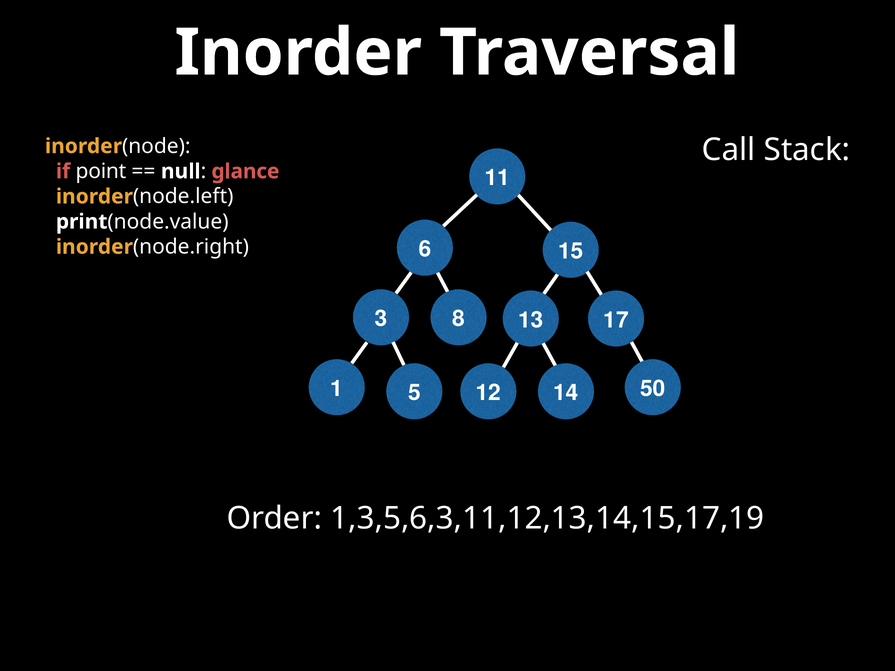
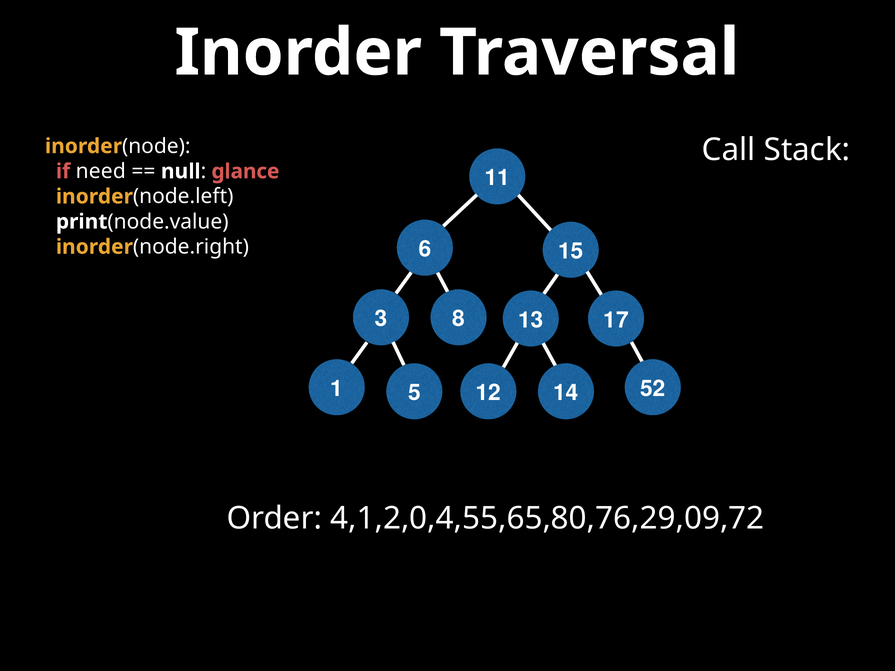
point: point -> need
50: 50 -> 52
1,3,5,6,3,11,12,13,14,15,17,19: 1,3,5,6,3,11,12,13,14,15,17,19 -> 4,1,2,0,4,55,65,80,76,29,09,72
